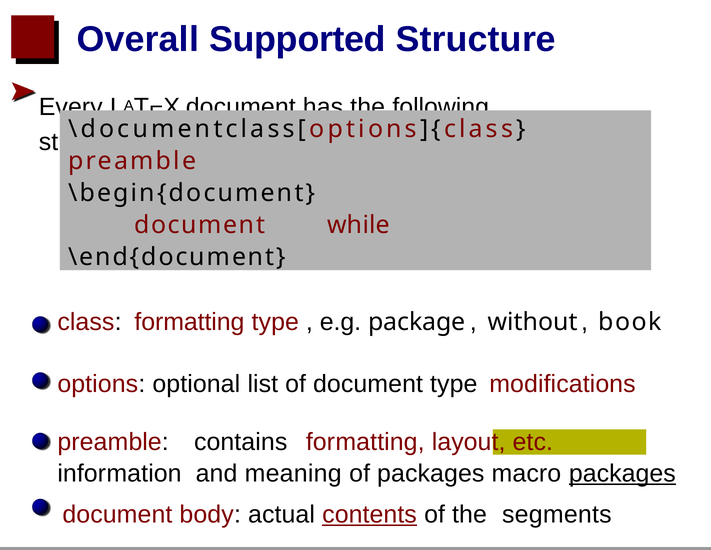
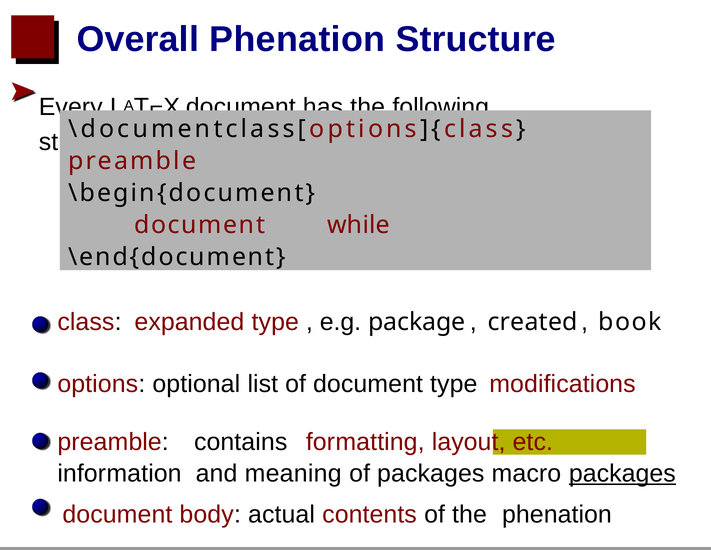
Overall Supported: Supported -> Phenation
class formatting: formatting -> expanded
without: without -> created
contents underline: present -> none
the segments: segments -> phenation
